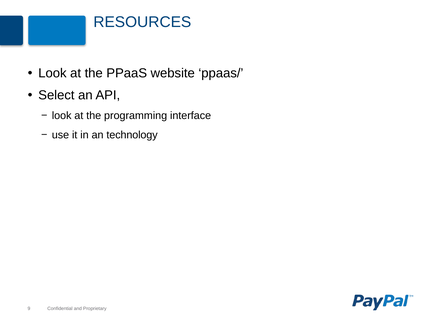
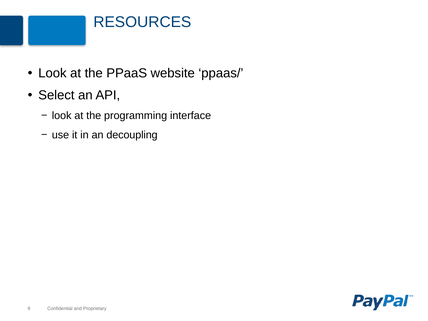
technology: technology -> decoupling
